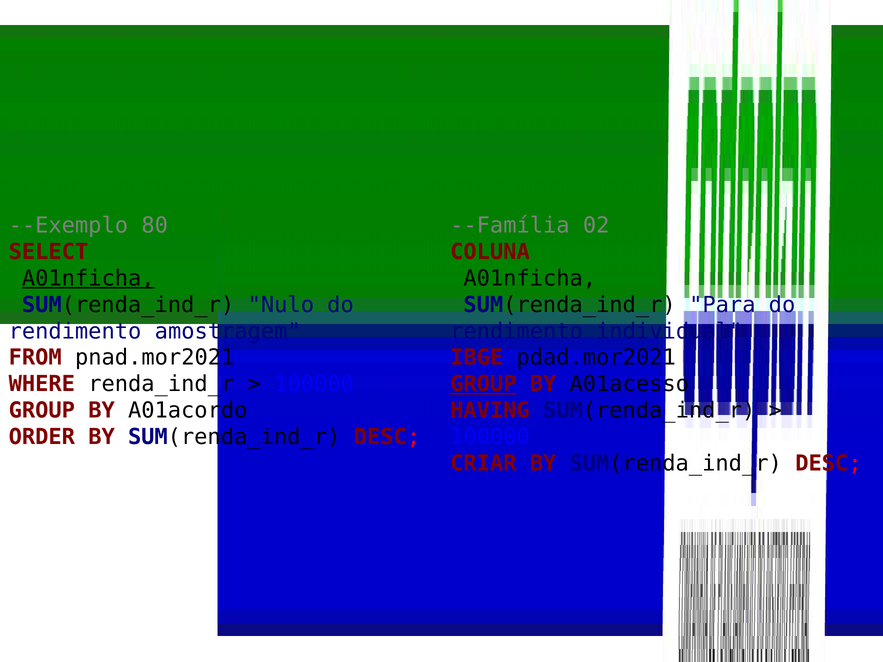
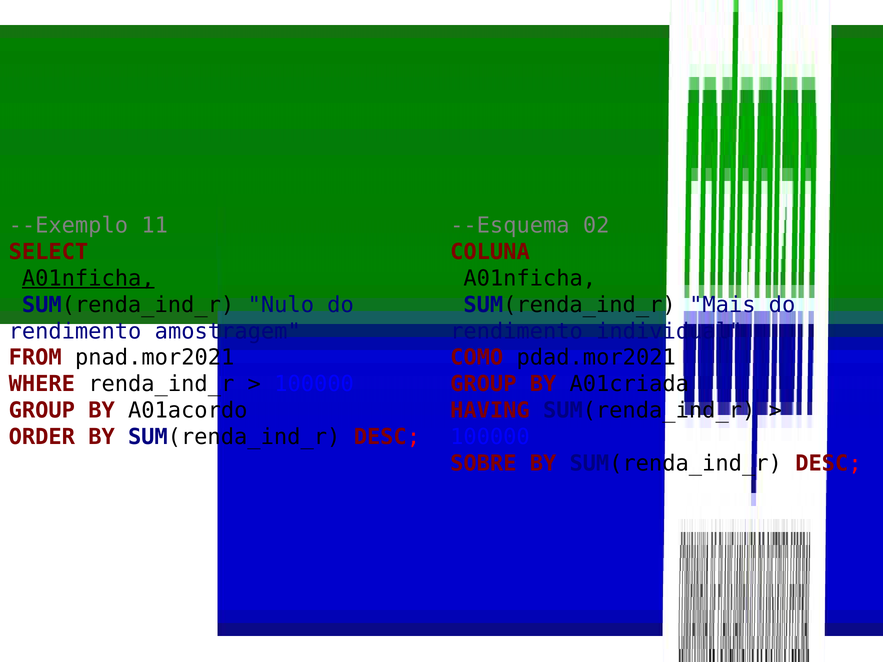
80: 80 -> 11
--Família: --Família -> --Esquema
Para: Para -> Mais
IBGE: IBGE -> COMO
GROUP at (483, 384) underline: present -> none
A01acesso: A01acesso -> A01criada
CRIAR: CRIAR -> SOBRE
